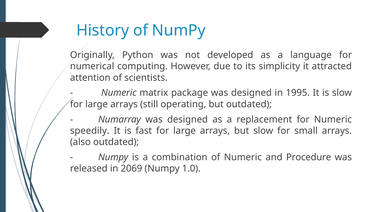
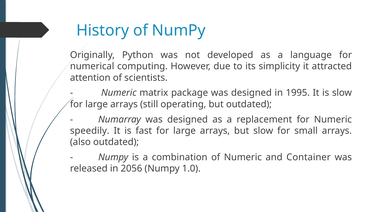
Procedure: Procedure -> Container
2069: 2069 -> 2056
